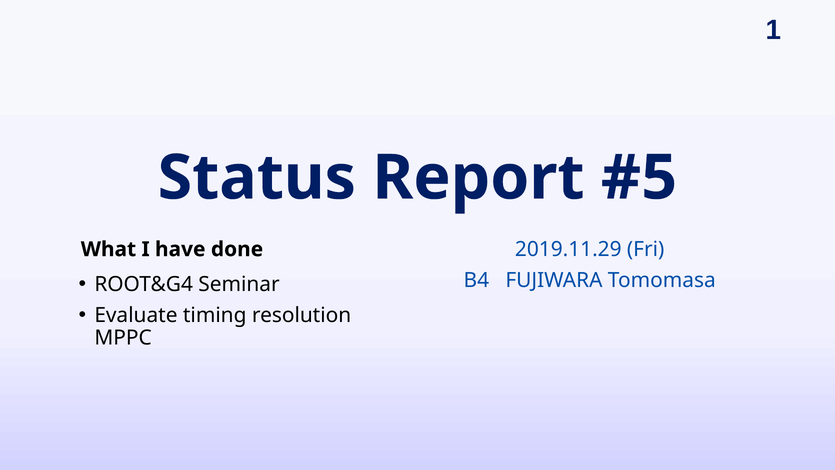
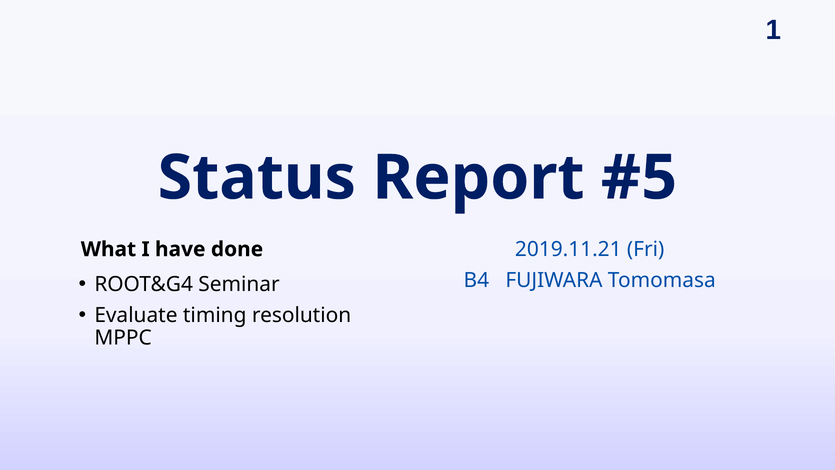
2019.11.29: 2019.11.29 -> 2019.11.21
